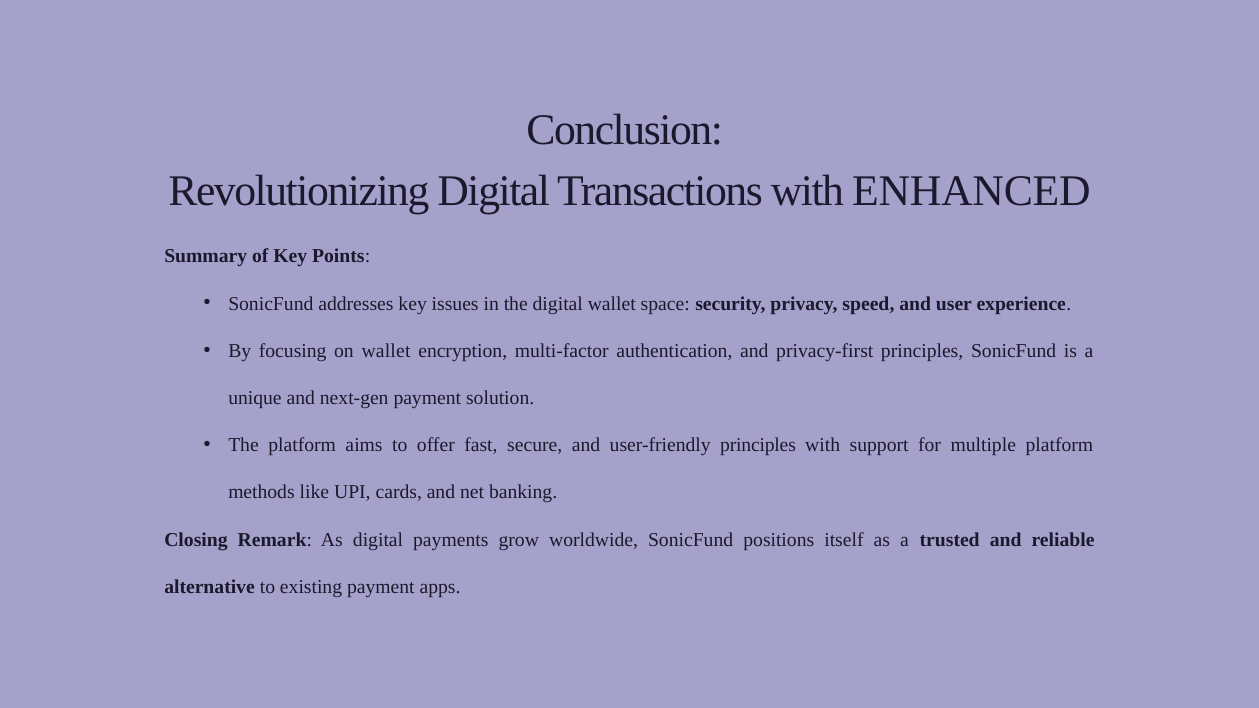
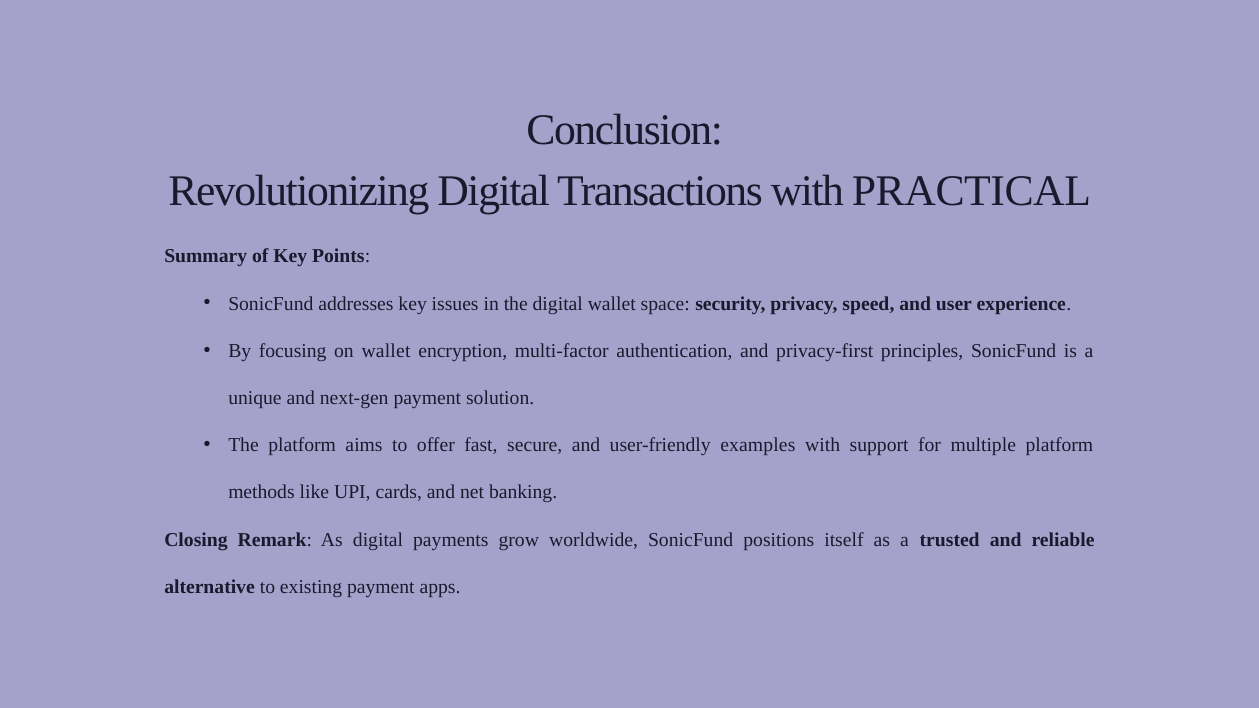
ENHANCED: ENHANCED -> PRACTICAL
user-friendly principles: principles -> examples
